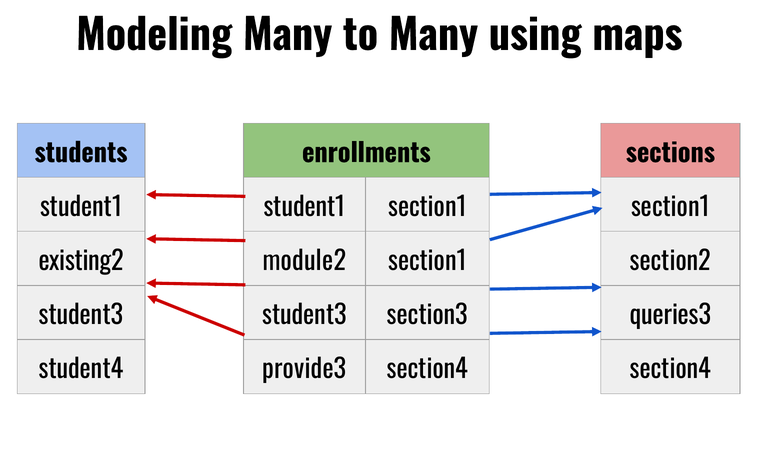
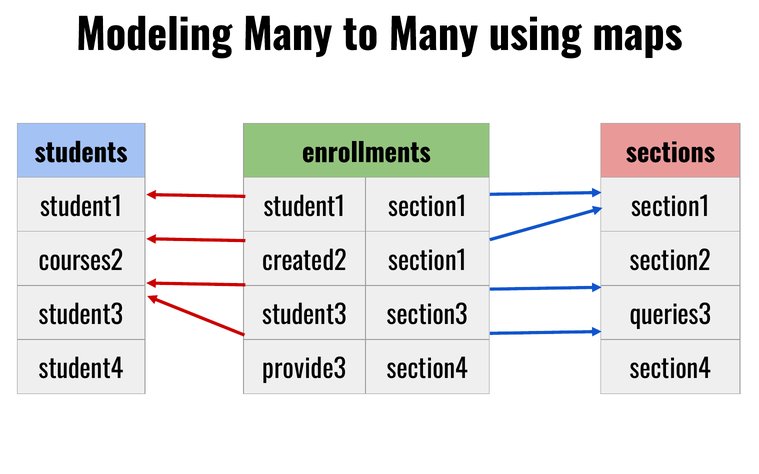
existing2: existing2 -> courses2
module2: module2 -> created2
